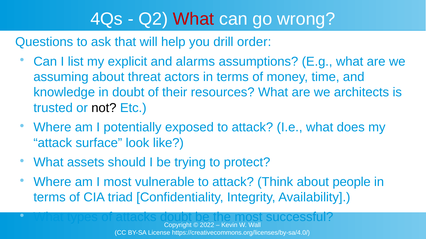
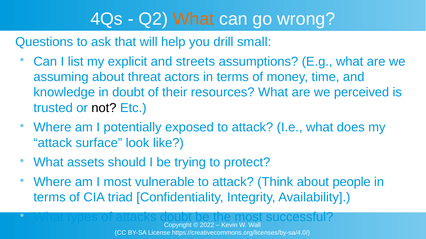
What at (194, 19) colour: red -> orange
order: order -> small
alarms: alarms -> streets
architects: architects -> perceived
